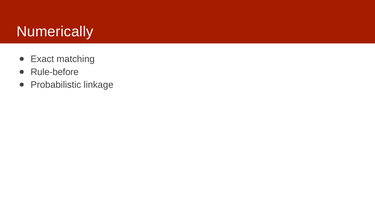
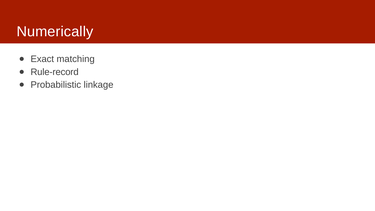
Rule-before: Rule-before -> Rule-record
